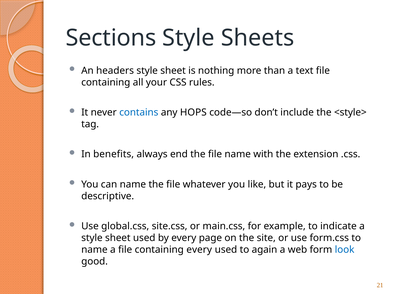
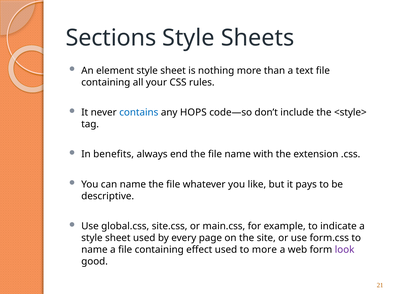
headers: headers -> element
containing every: every -> effect
to again: again -> more
look colour: blue -> purple
